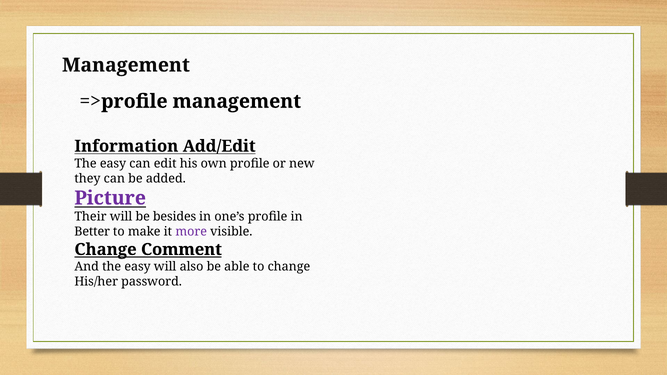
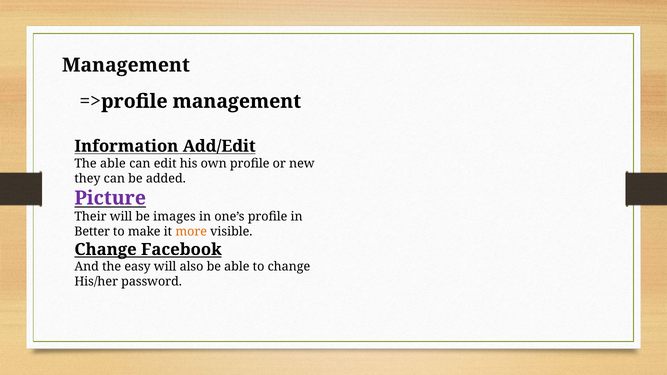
easy at (113, 163): easy -> able
besides: besides -> images
more colour: purple -> orange
Comment: Comment -> Facebook
